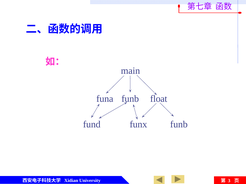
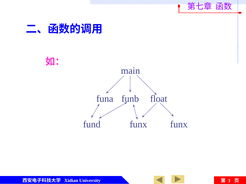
funx funb: funb -> funx
